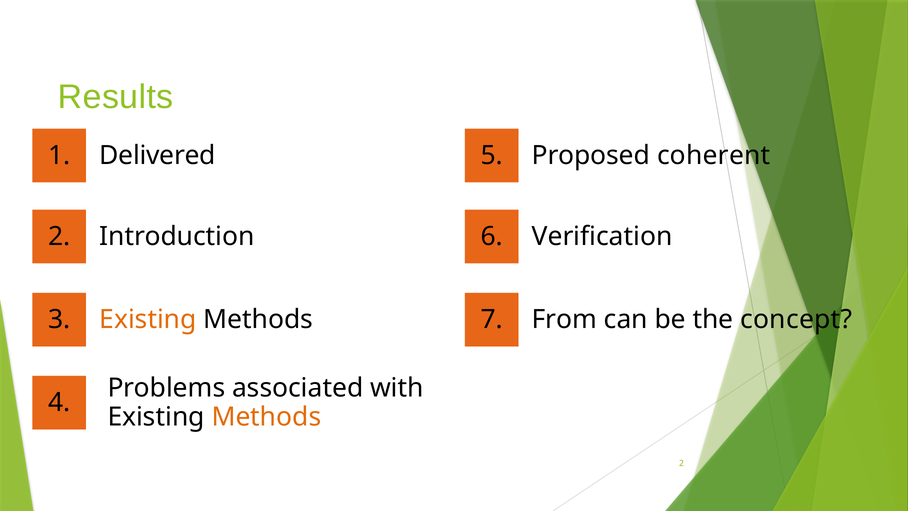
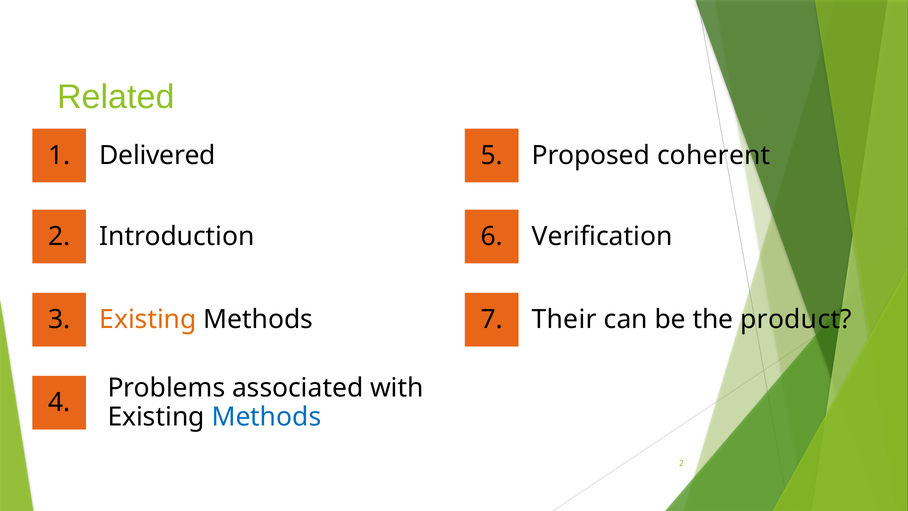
Results: Results -> Related
From: From -> Their
concept: concept -> product
Methods at (266, 417) colour: orange -> blue
